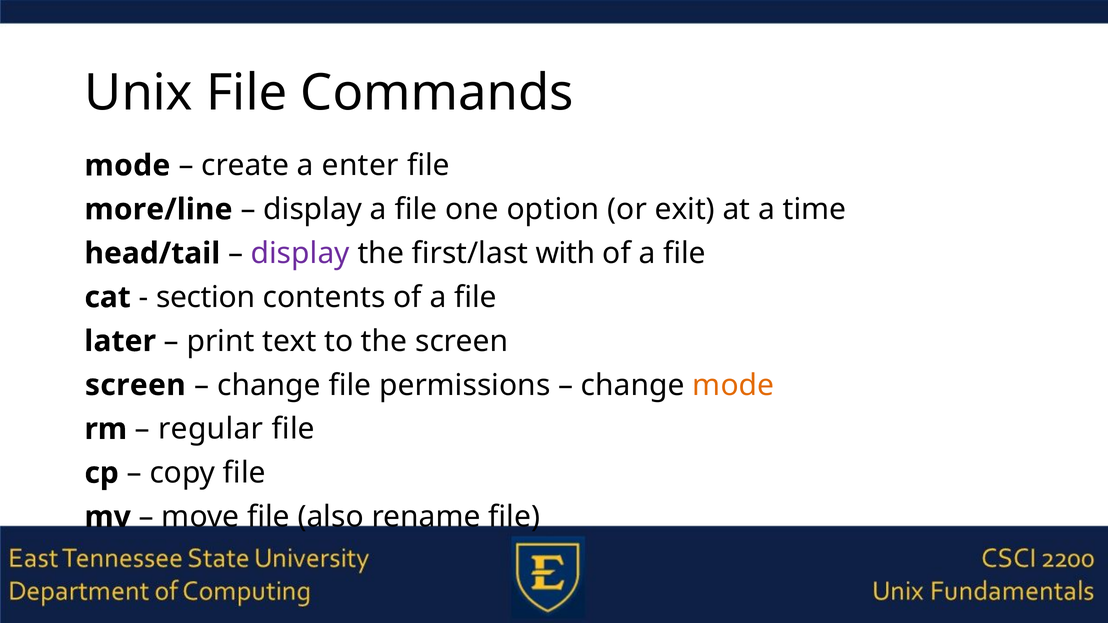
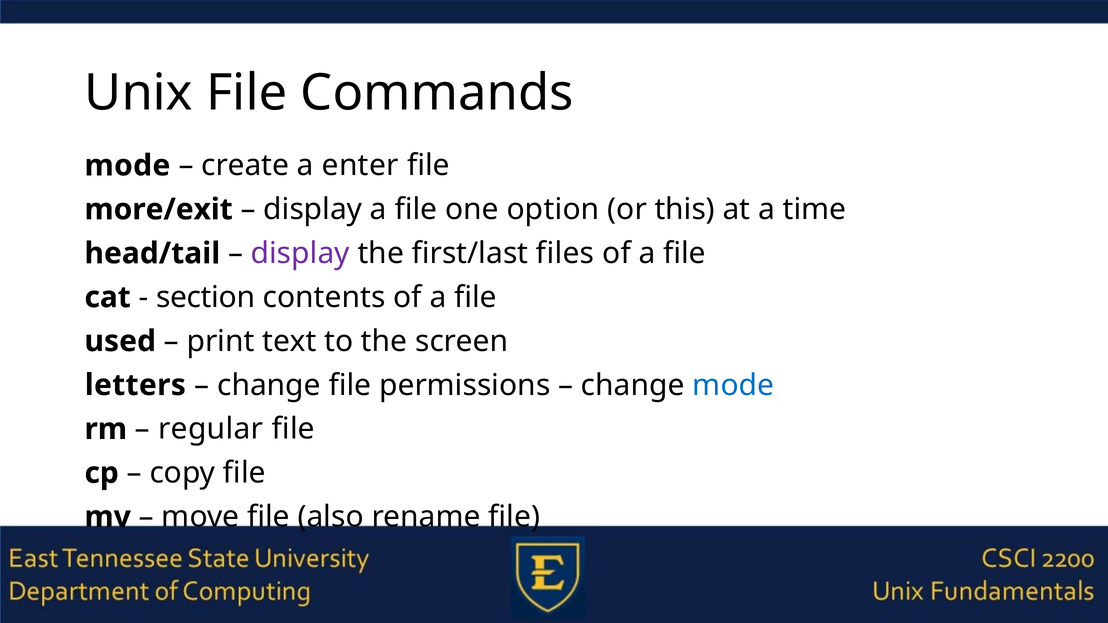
more/line: more/line -> more/exit
exit: exit -> this
with: with -> files
later: later -> used
screen at (135, 385): screen -> letters
mode at (733, 385) colour: orange -> blue
